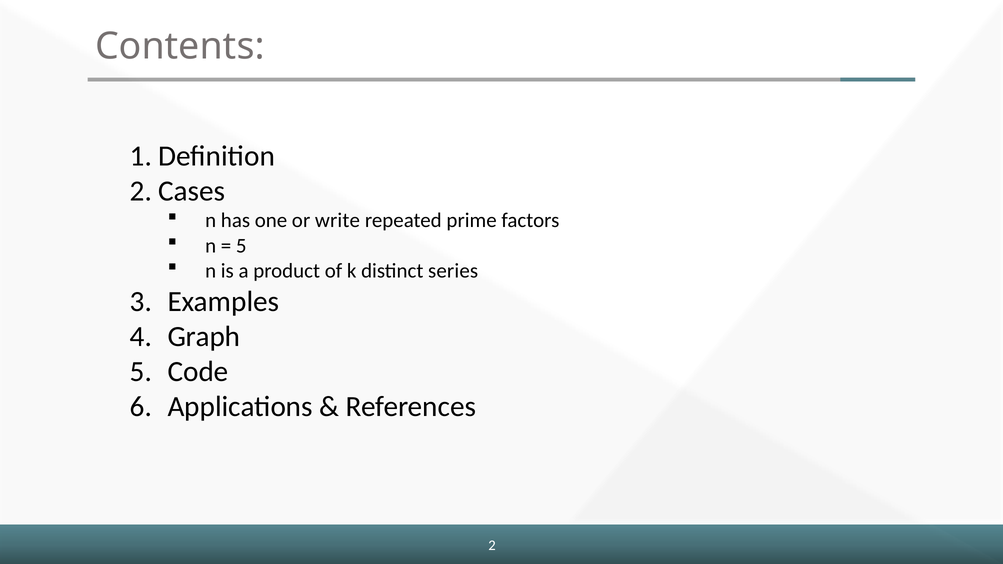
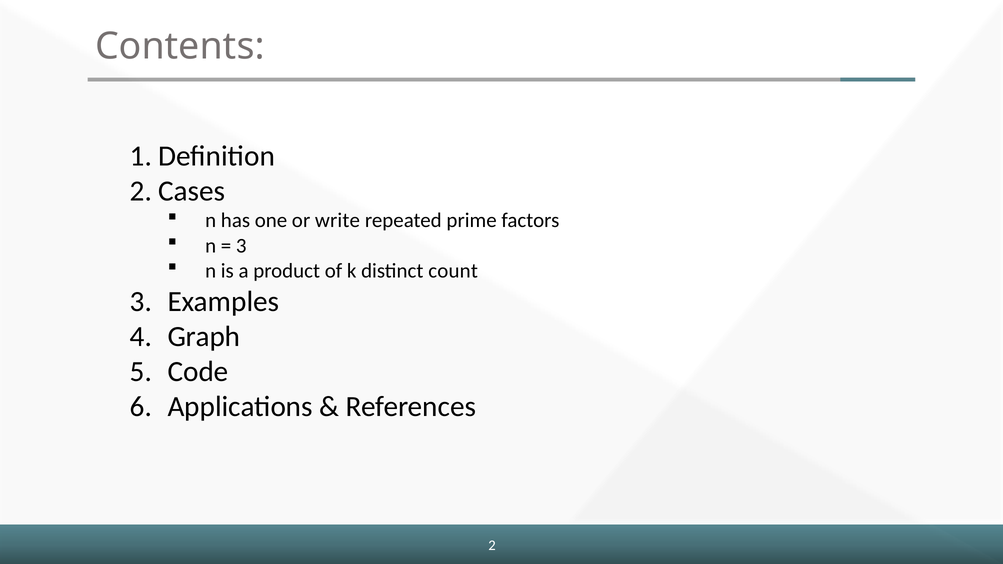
5 at (241, 246): 5 -> 3
series: series -> count
